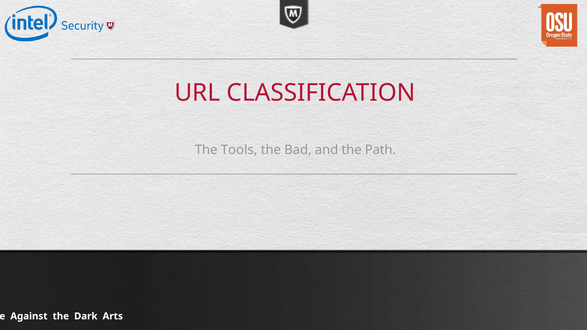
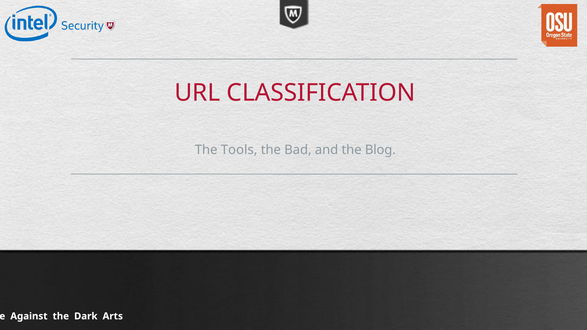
Path: Path -> Blog
